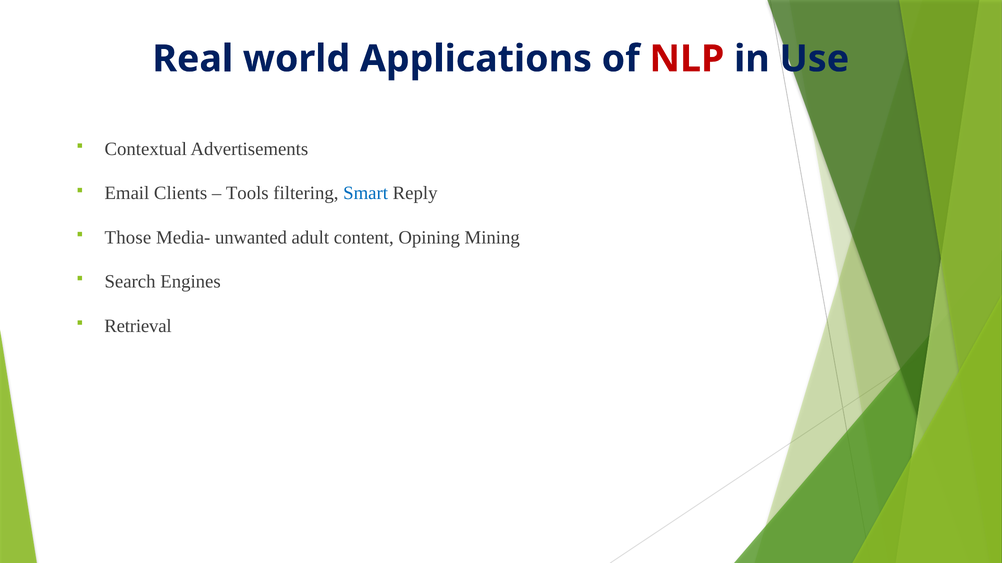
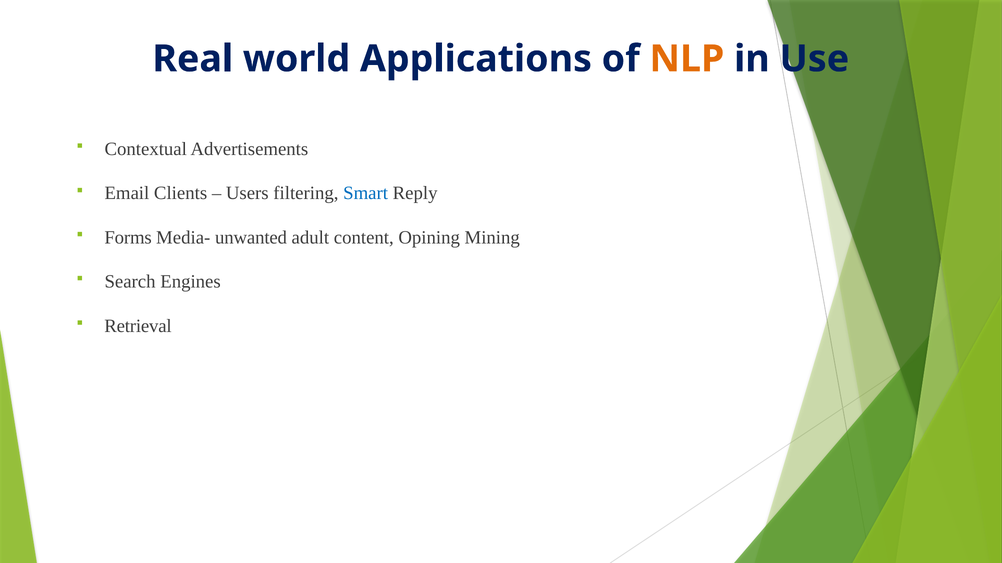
NLP colour: red -> orange
Tools: Tools -> Users
Those: Those -> Forms
